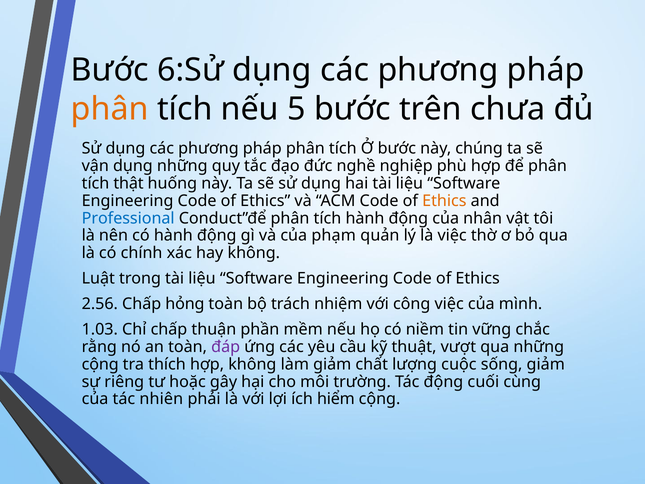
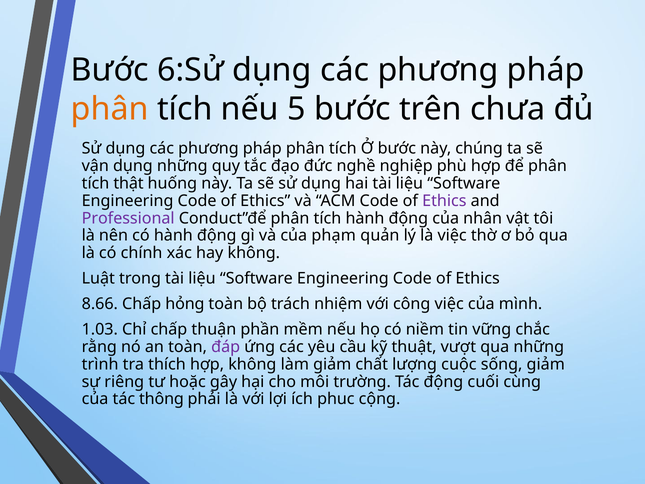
Ethics at (444, 201) colour: orange -> purple
Professional colour: blue -> purple
2.56: 2.56 -> 8.66
cộng at (100, 364): cộng -> trình
nhiên: nhiên -> thông
hiểm: hiểm -> phục
